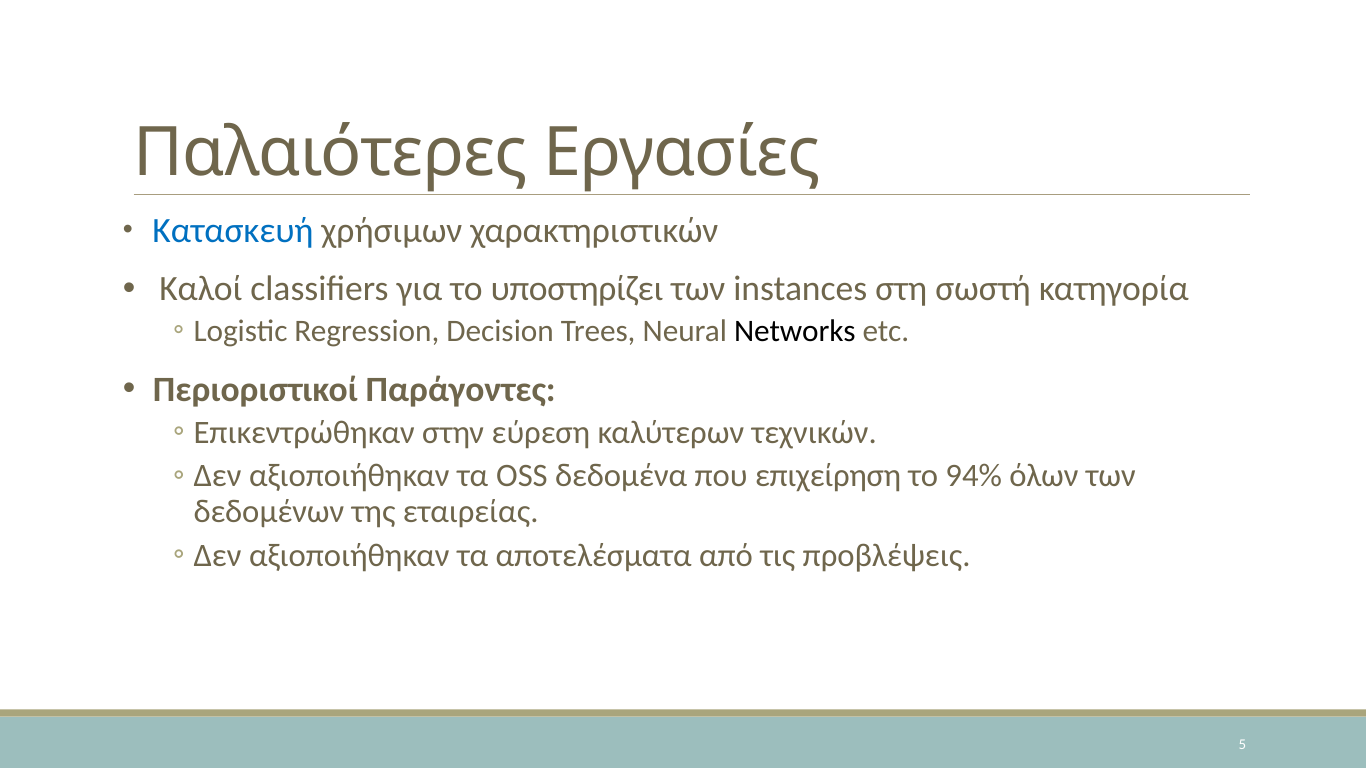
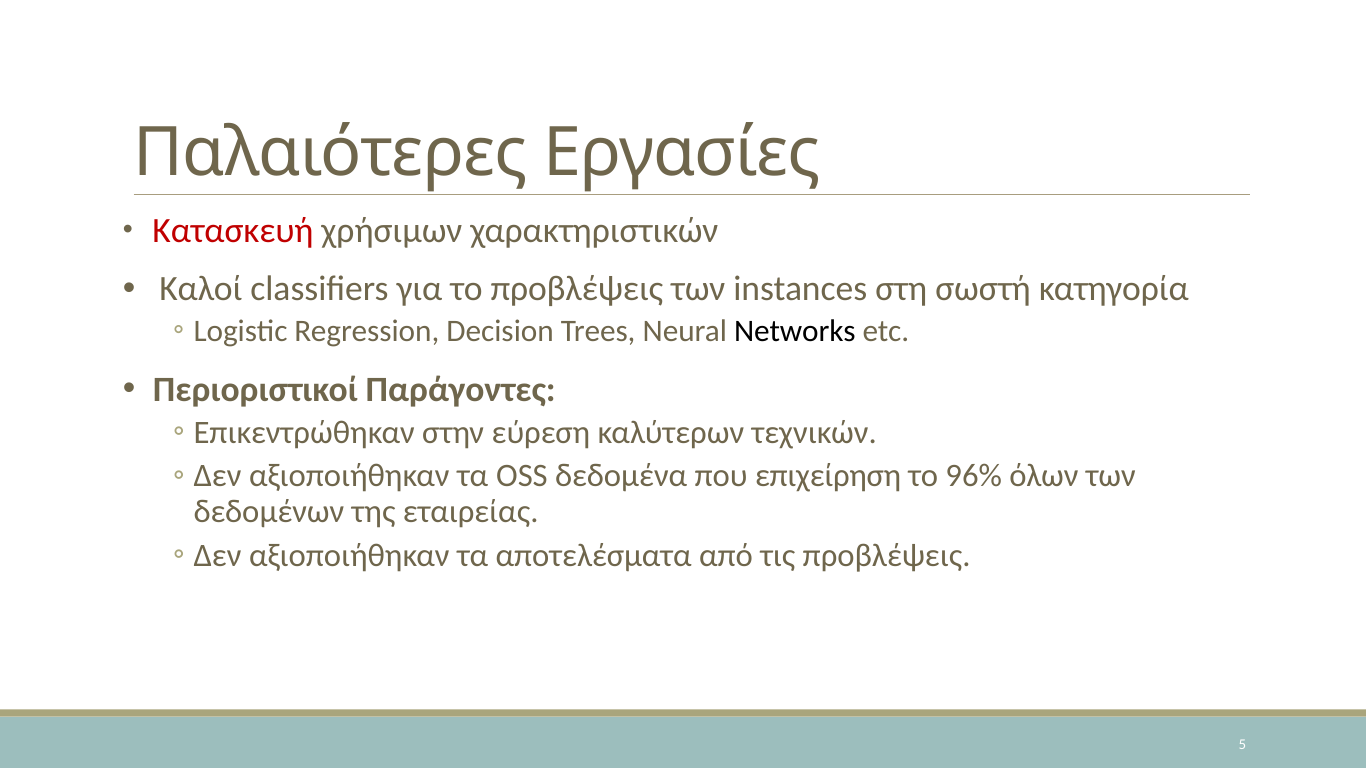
Κατασκευή colour: blue -> red
το υποστηρίζει: υποστηρίζει -> προβλέψεις
94%: 94% -> 96%
